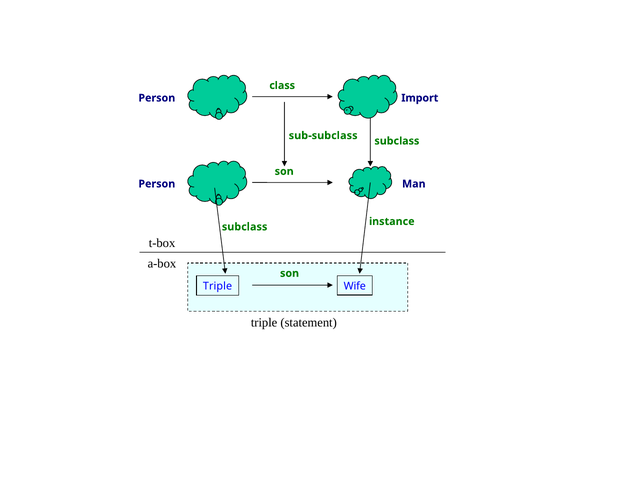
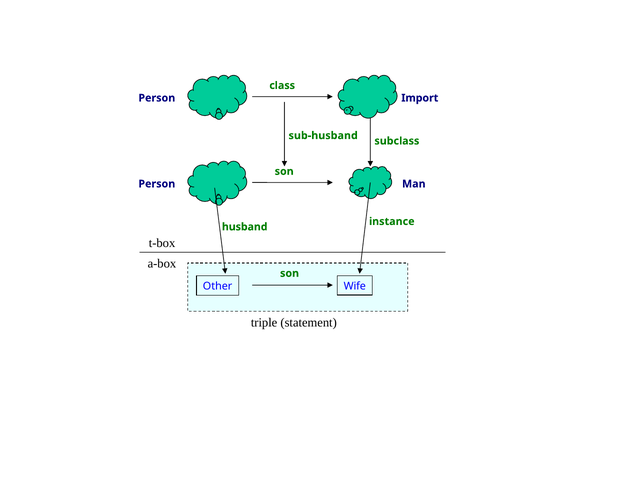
sub-subclass: sub-subclass -> sub-husband
subclass at (245, 227): subclass -> husband
Triple at (218, 286): Triple -> Other
